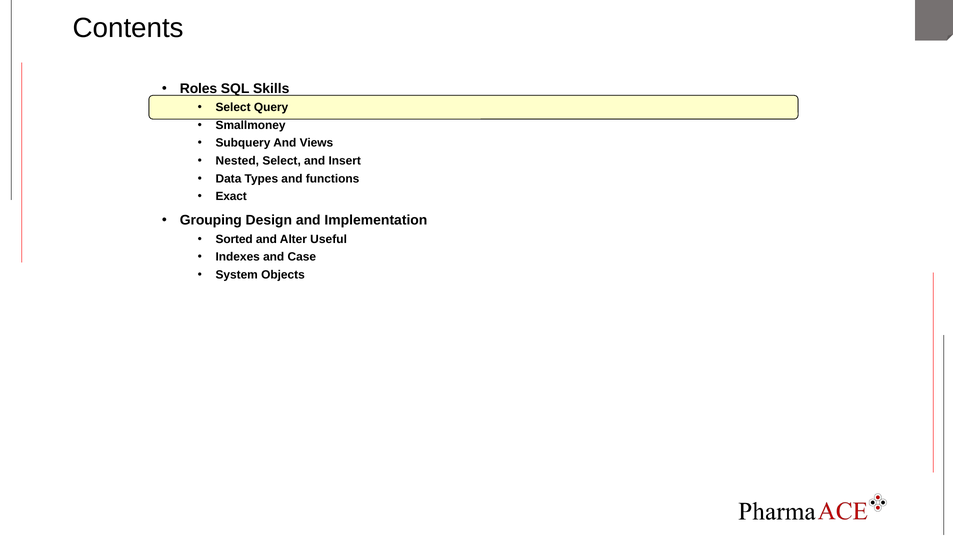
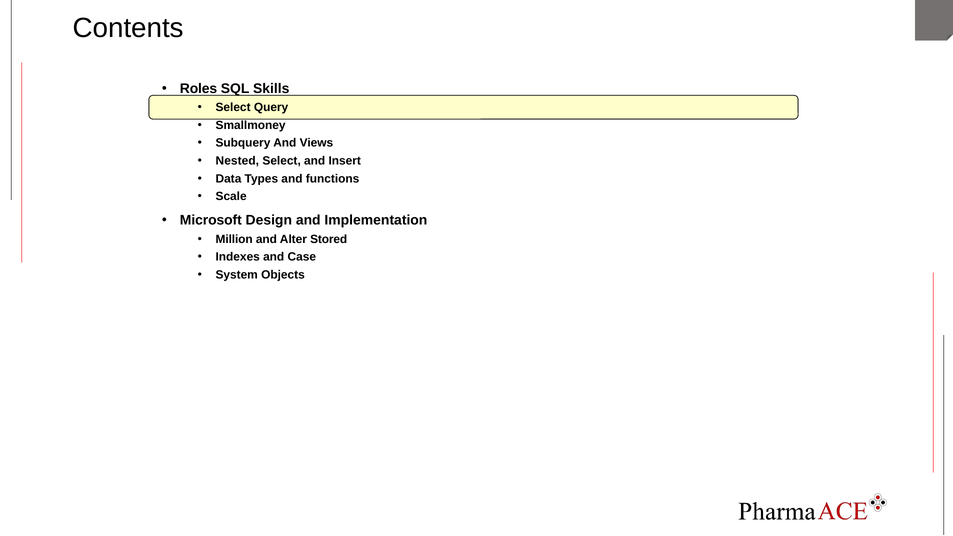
Exact: Exact -> Scale
Grouping: Grouping -> Microsoft
Sorted: Sorted -> Million
Useful: Useful -> Stored
